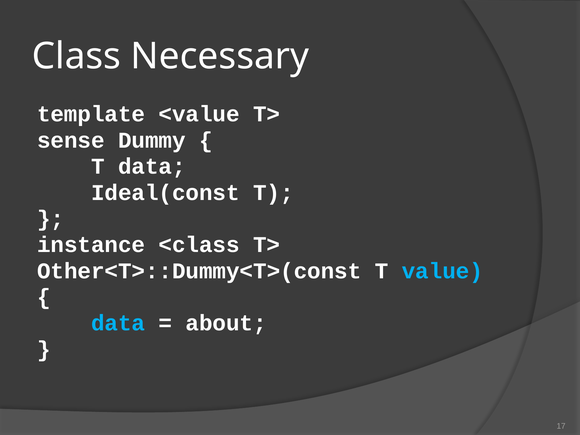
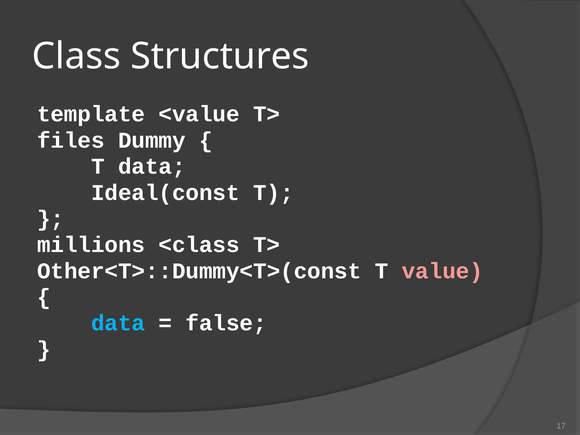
Necessary: Necessary -> Structures
sense: sense -> files
instance: instance -> millions
value colour: light blue -> pink
about: about -> false
